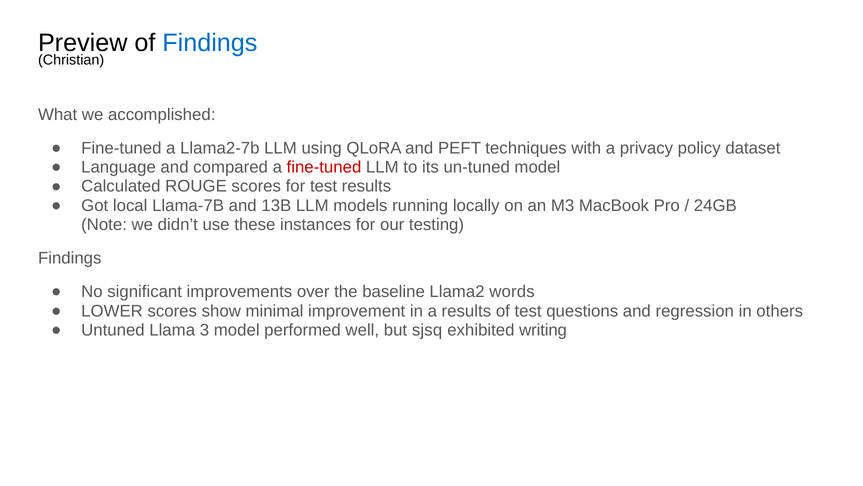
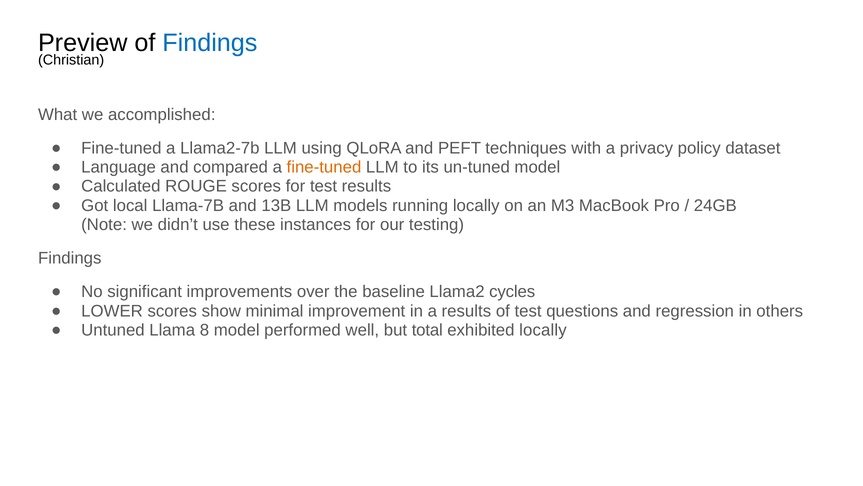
fine-tuned at (324, 167) colour: red -> orange
words: words -> cycles
3: 3 -> 8
sjsq: sjsq -> total
exhibited writing: writing -> locally
